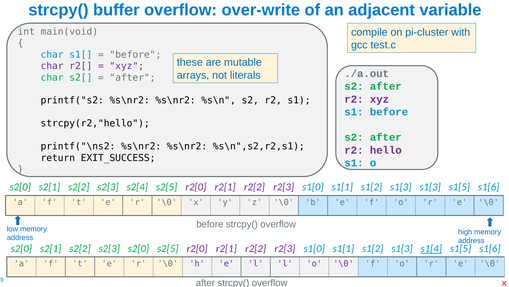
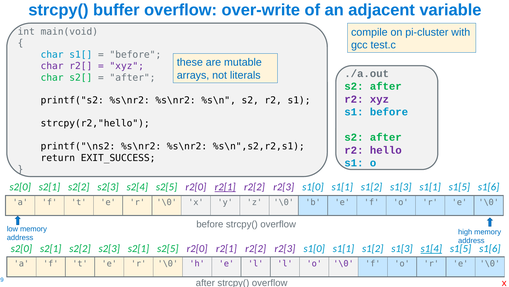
r2[1 at (225, 187) underline: none -> present
s1[3 s1[3: s1[3 -> s1[1
s2[3 s2[0: s2[0 -> s2[1
